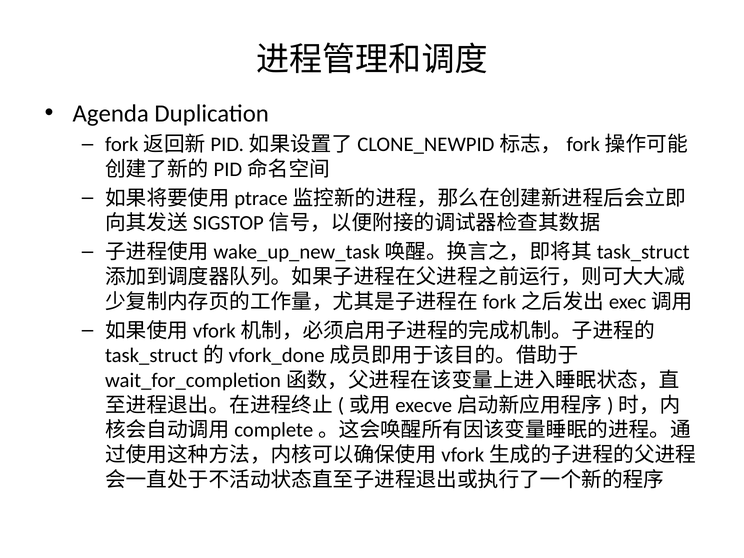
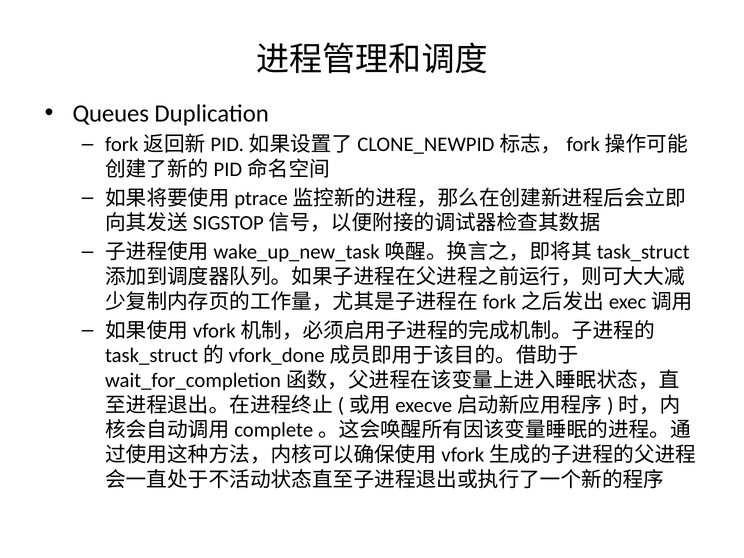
Agenda: Agenda -> Queues
